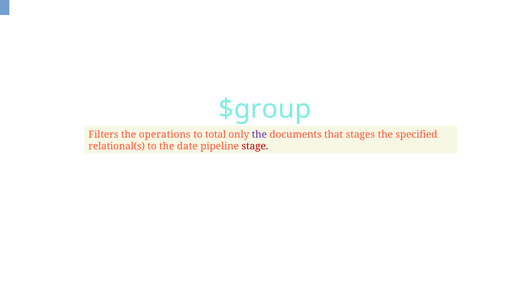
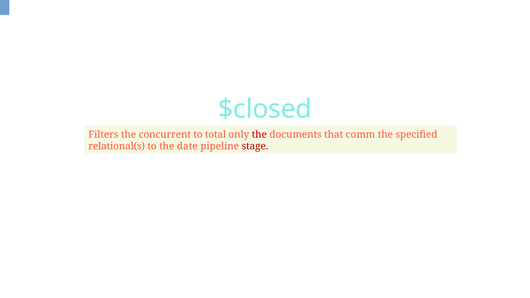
$group: $group -> $closed
operations: operations -> concurrent
the at (259, 134) colour: purple -> red
stages: stages -> comm
